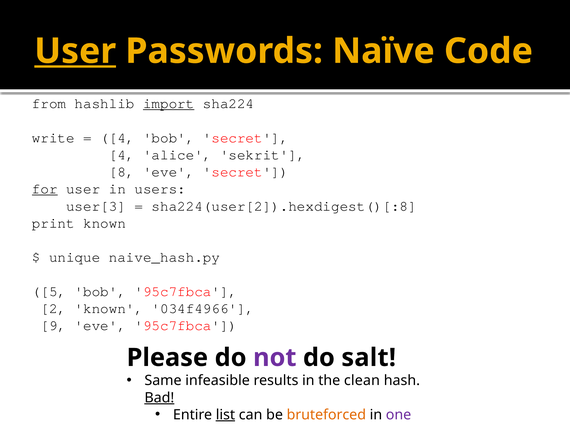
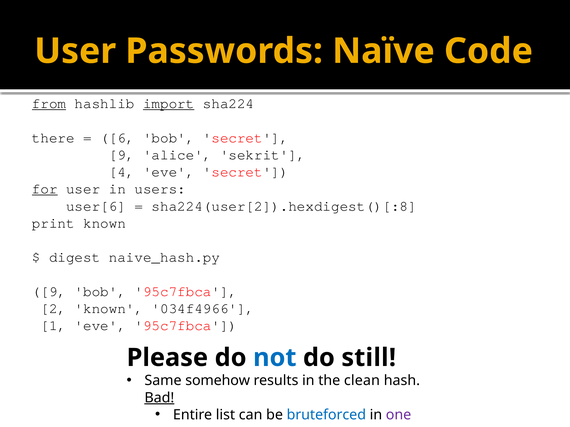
User at (75, 51) underline: present -> none
from underline: none -> present
write: write -> there
4 at (117, 138): 4 -> 6
4 at (122, 155): 4 -> 9
8: 8 -> 4
user[3: user[3 -> user[6
unique: unique -> digest
5 at (49, 292): 5 -> 9
9: 9 -> 1
not colour: purple -> blue
salt: salt -> still
infeasible: infeasible -> somehow
list underline: present -> none
bruteforced colour: orange -> blue
